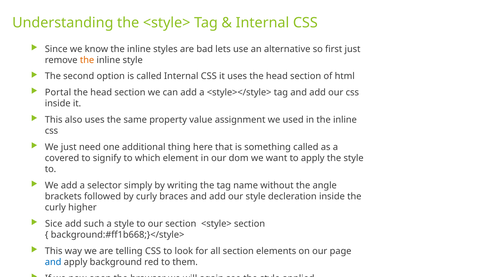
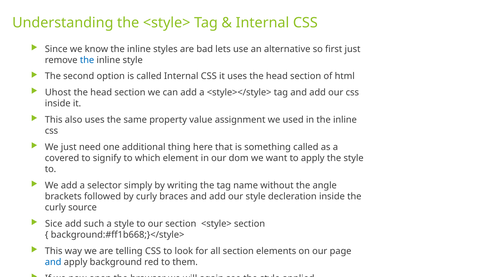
the at (87, 60) colour: orange -> blue
Portal: Portal -> Uhost
higher: higher -> source
